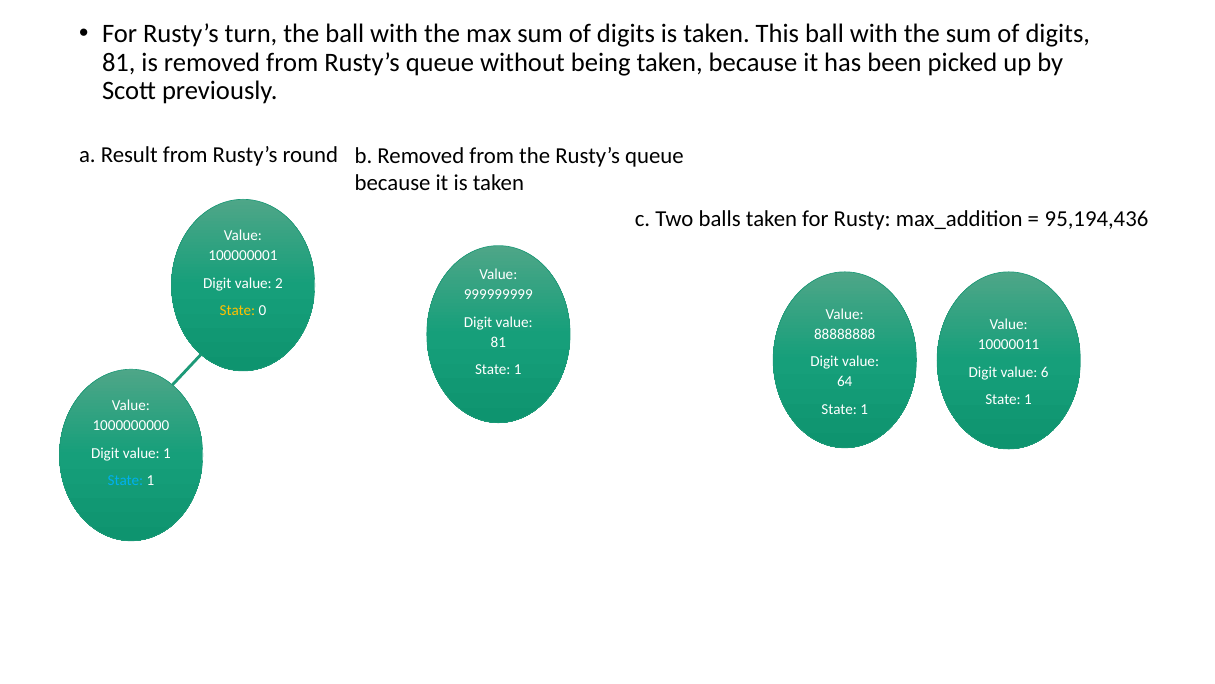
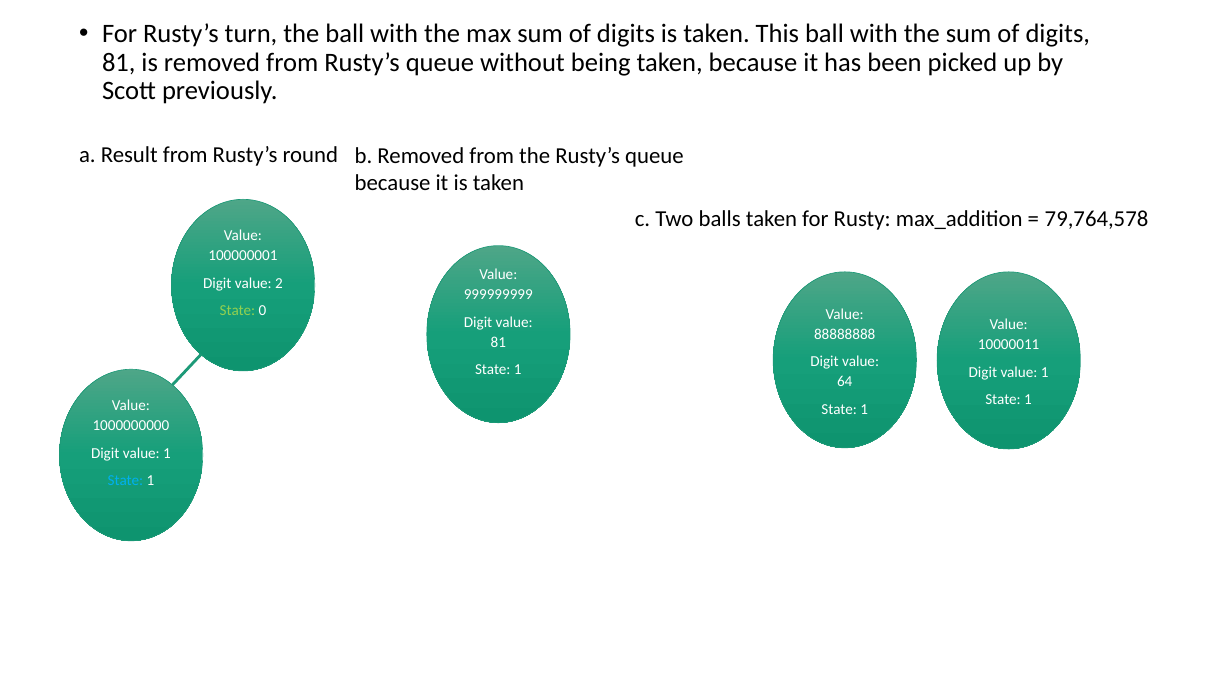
95,194,436: 95,194,436 -> 79,764,578
State at (237, 311) colour: yellow -> light green
6 at (1045, 372): 6 -> 1
